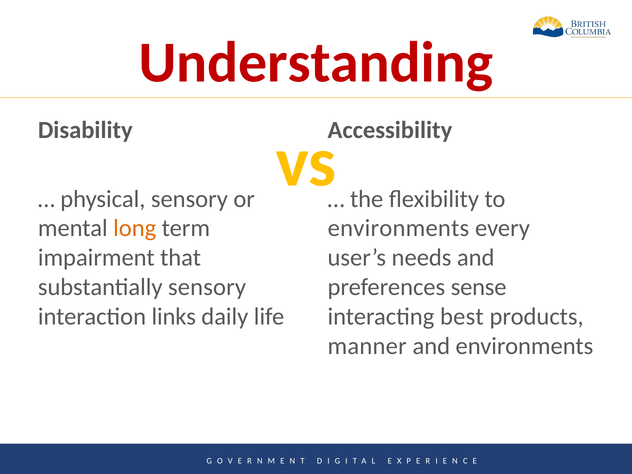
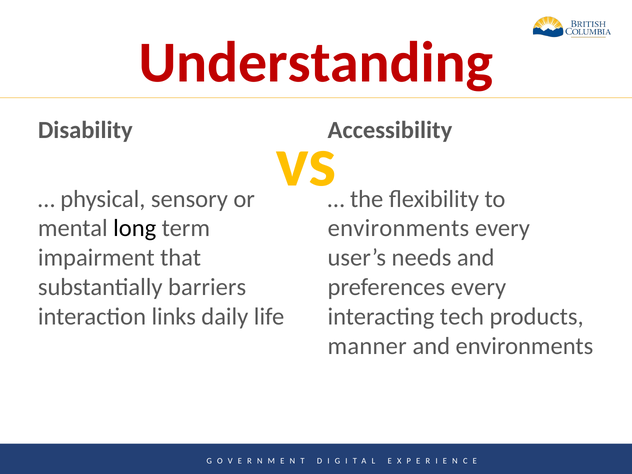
long colour: orange -> black
substantially sensory: sensory -> barriers
preferences sense: sense -> every
best: best -> tech
